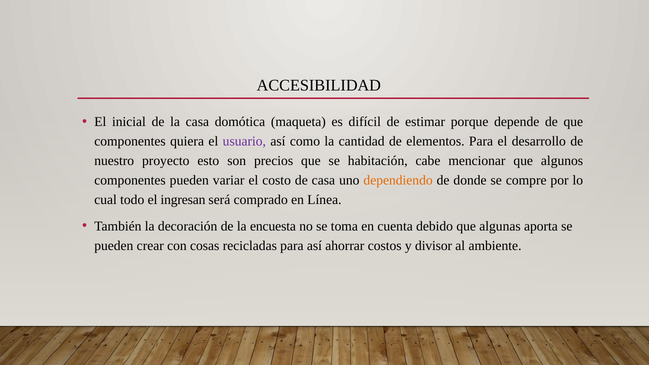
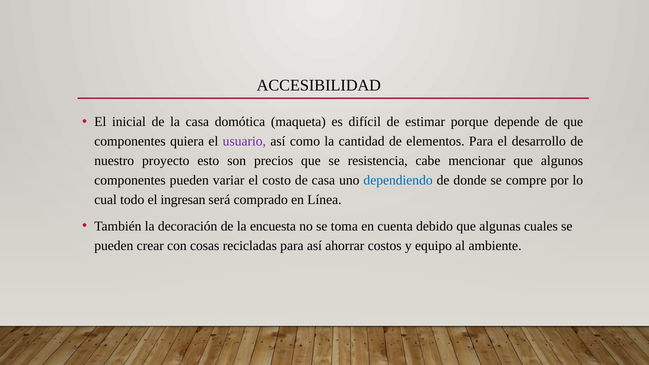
habitación: habitación -> resistencia
dependiendo colour: orange -> blue
aporta: aporta -> cuales
divisor: divisor -> equipo
